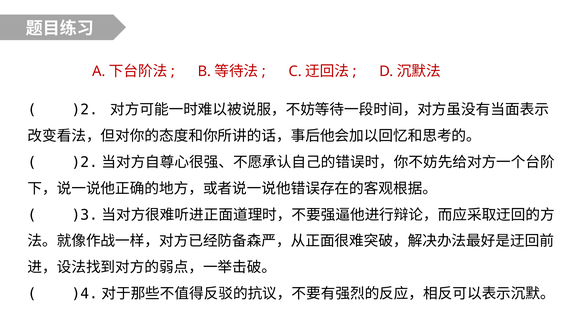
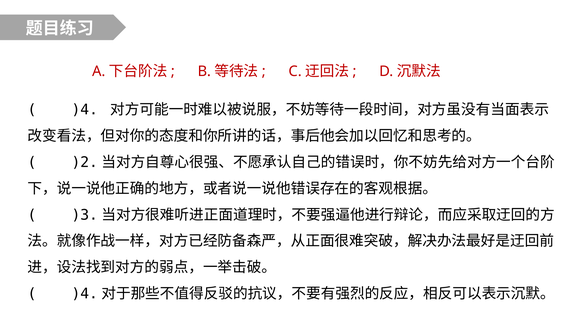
)2: )2 -> )4
